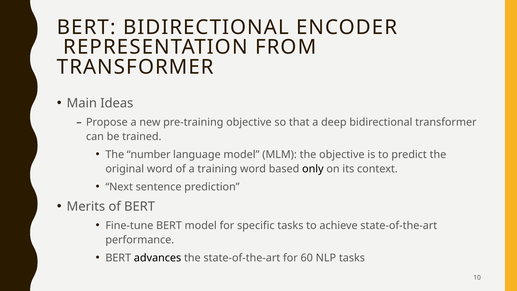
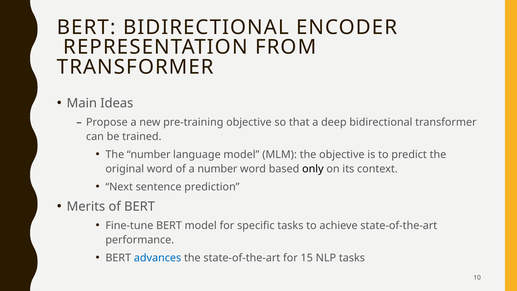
a training: training -> number
advances colour: black -> blue
60: 60 -> 15
